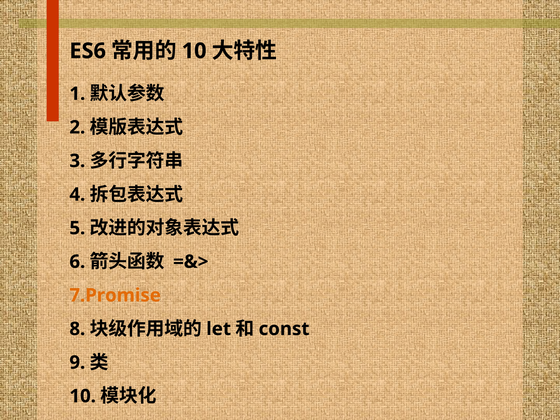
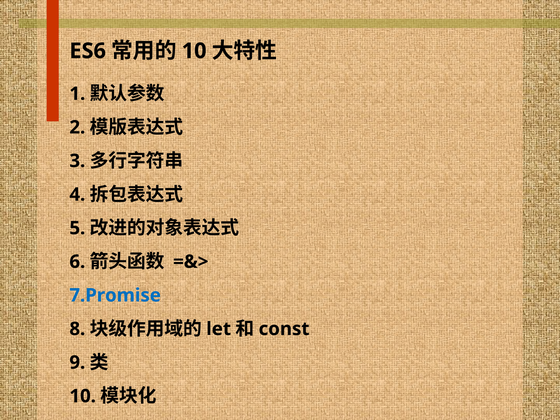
7.Promise colour: orange -> blue
